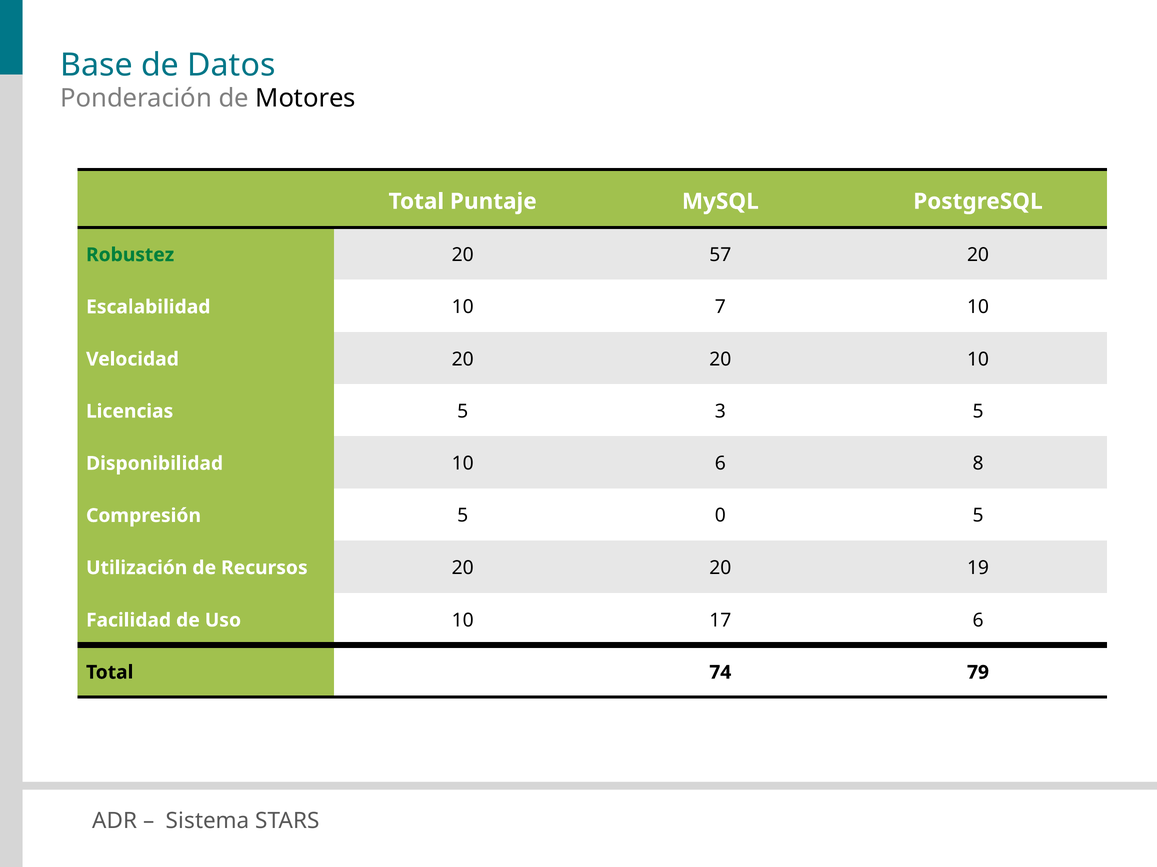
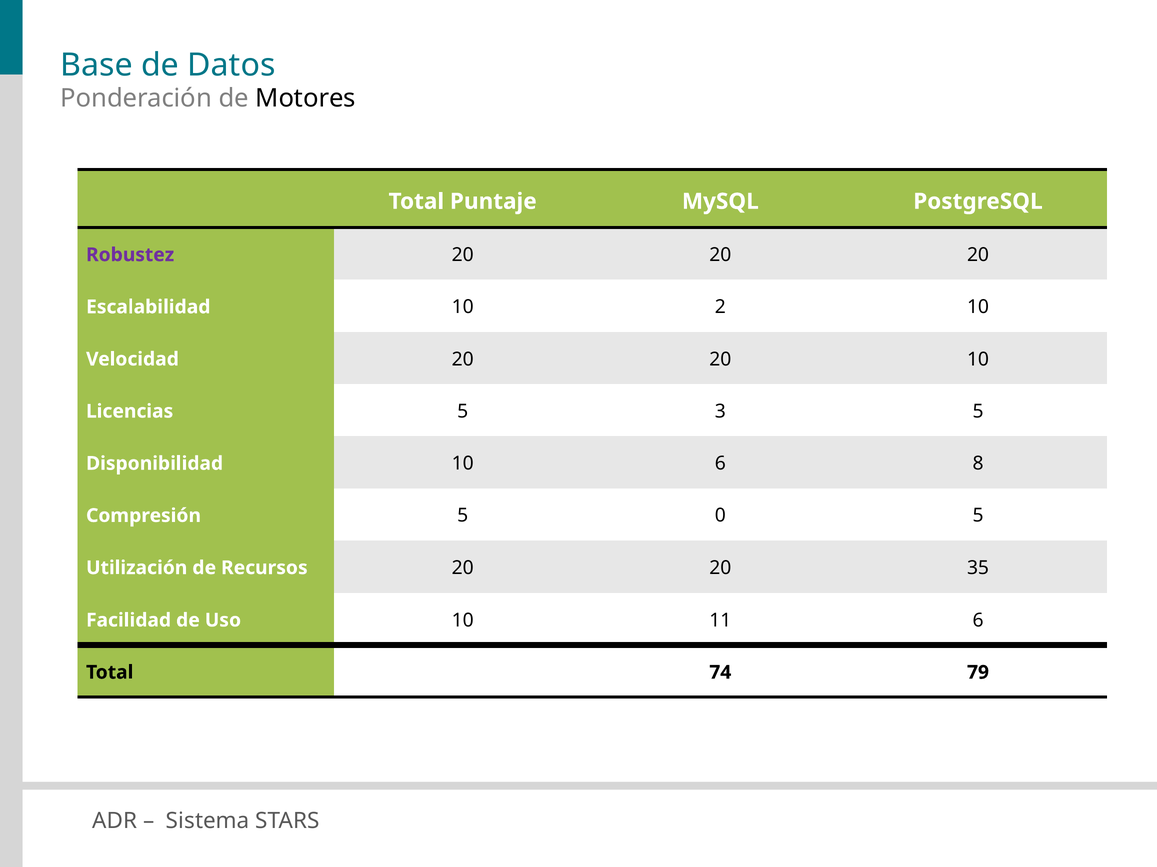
Robustez colour: green -> purple
57 at (720, 255): 57 -> 20
7: 7 -> 2
19: 19 -> 35
17: 17 -> 11
